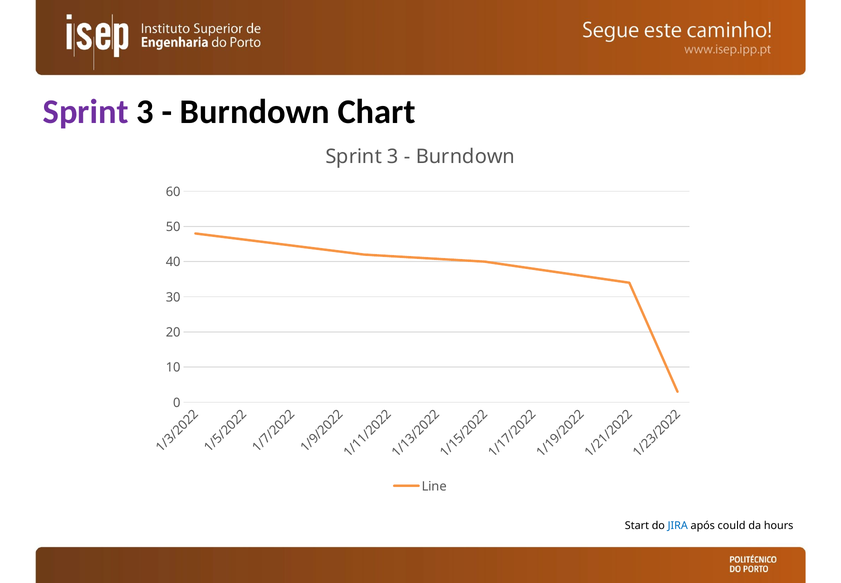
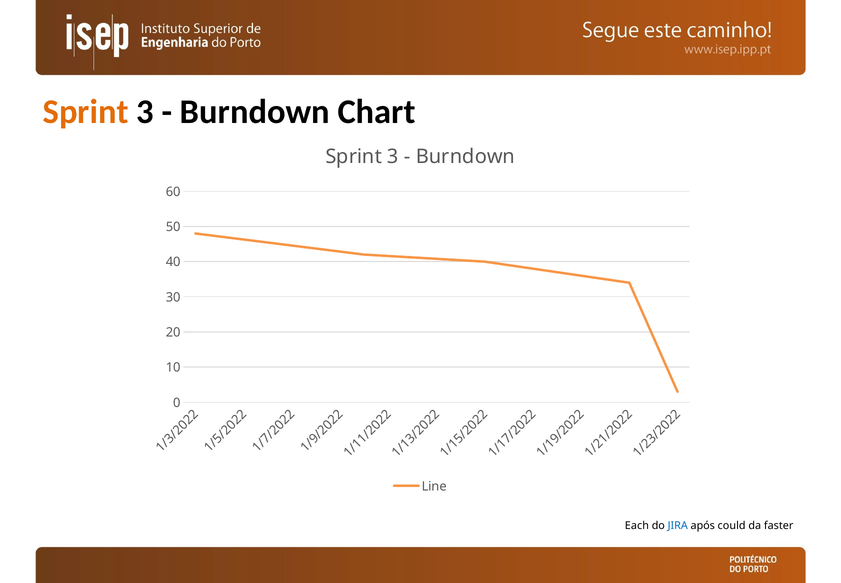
Sprint at (86, 112) colour: purple -> orange
Start: Start -> Each
hours: hours -> faster
